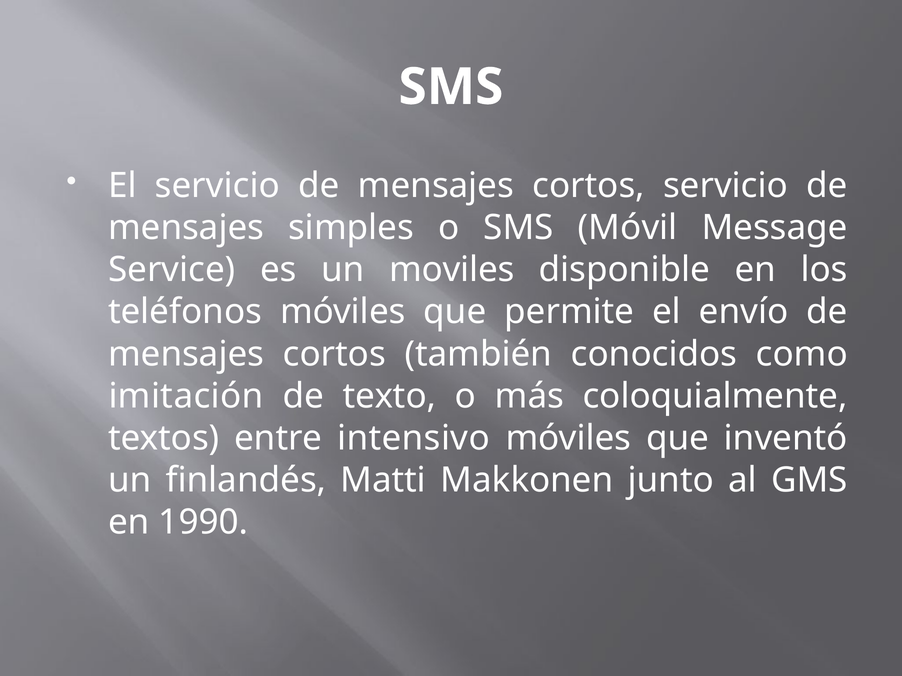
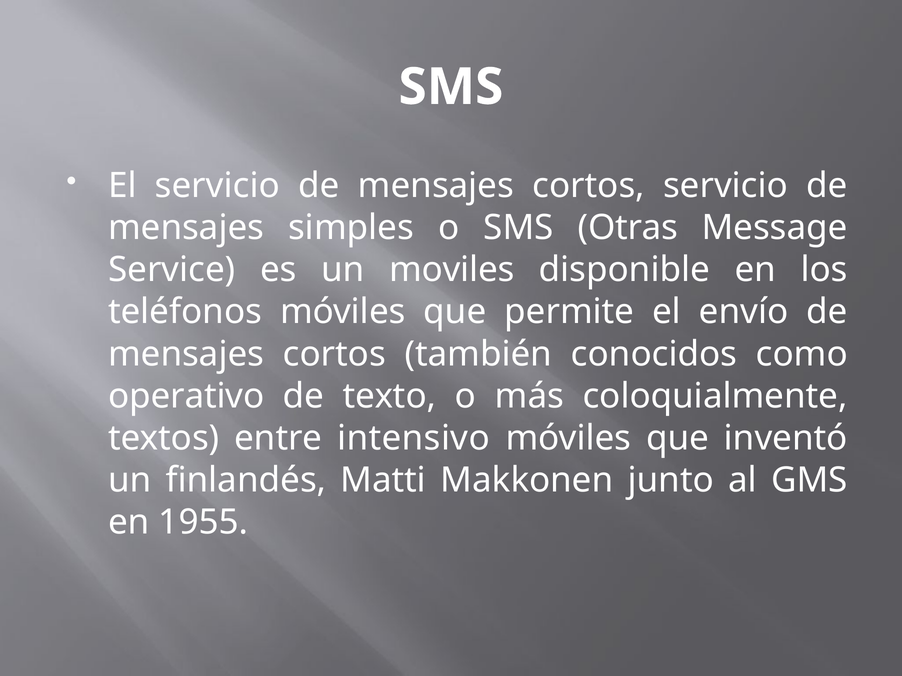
Móvil: Móvil -> Otras
imitación: imitación -> operativo
1990: 1990 -> 1955
